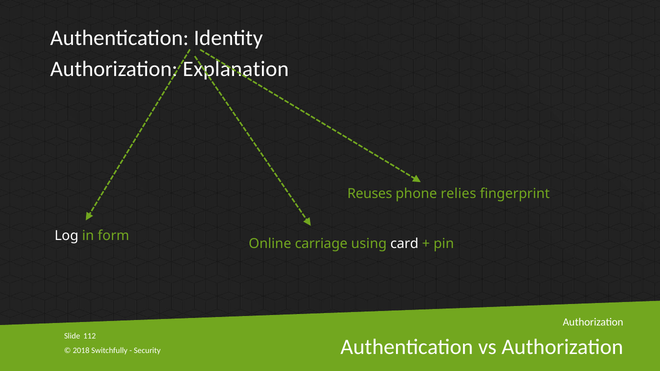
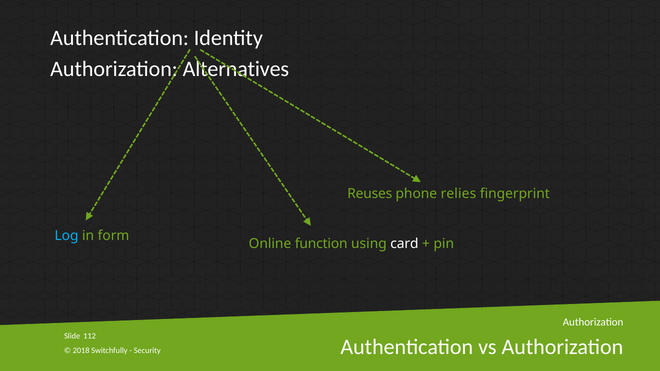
Explanation: Explanation -> Alternatives
Log colour: white -> light blue
carriage: carriage -> function
